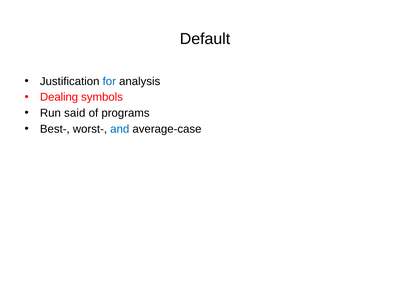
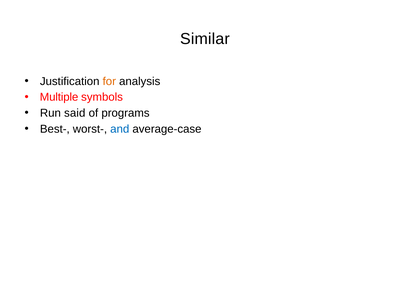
Default: Default -> Similar
for colour: blue -> orange
Dealing: Dealing -> Multiple
